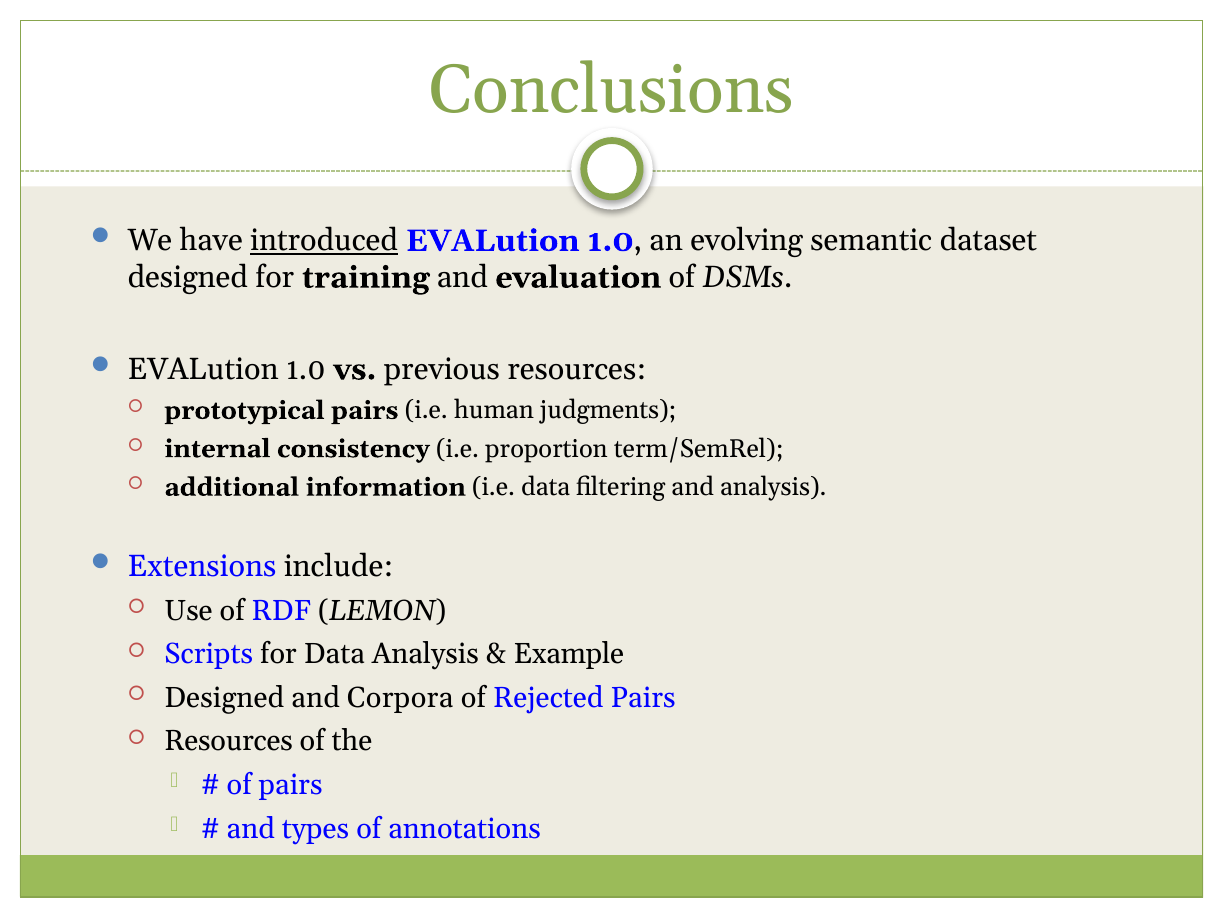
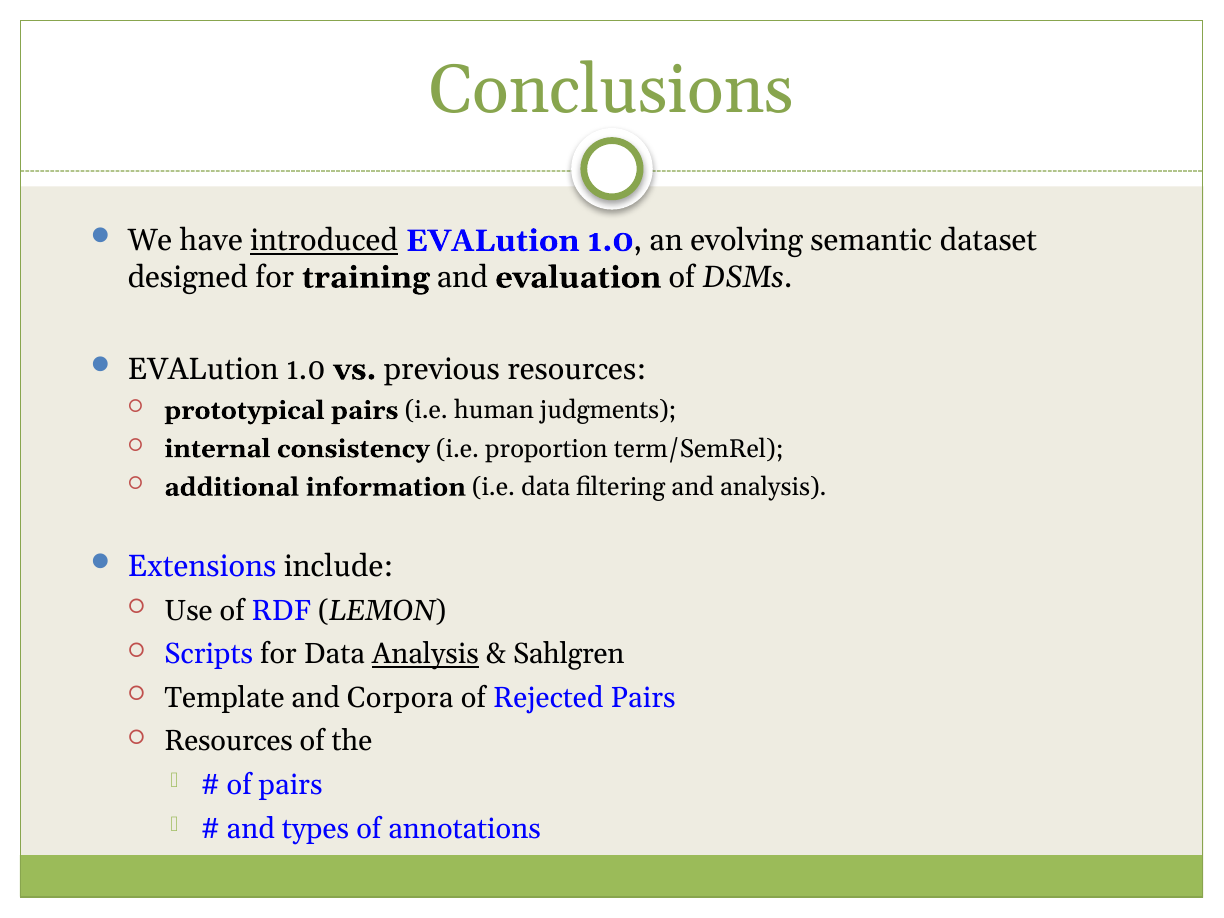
Analysis at (425, 654) underline: none -> present
Example: Example -> Sahlgren
Designed at (224, 698): Designed -> Template
